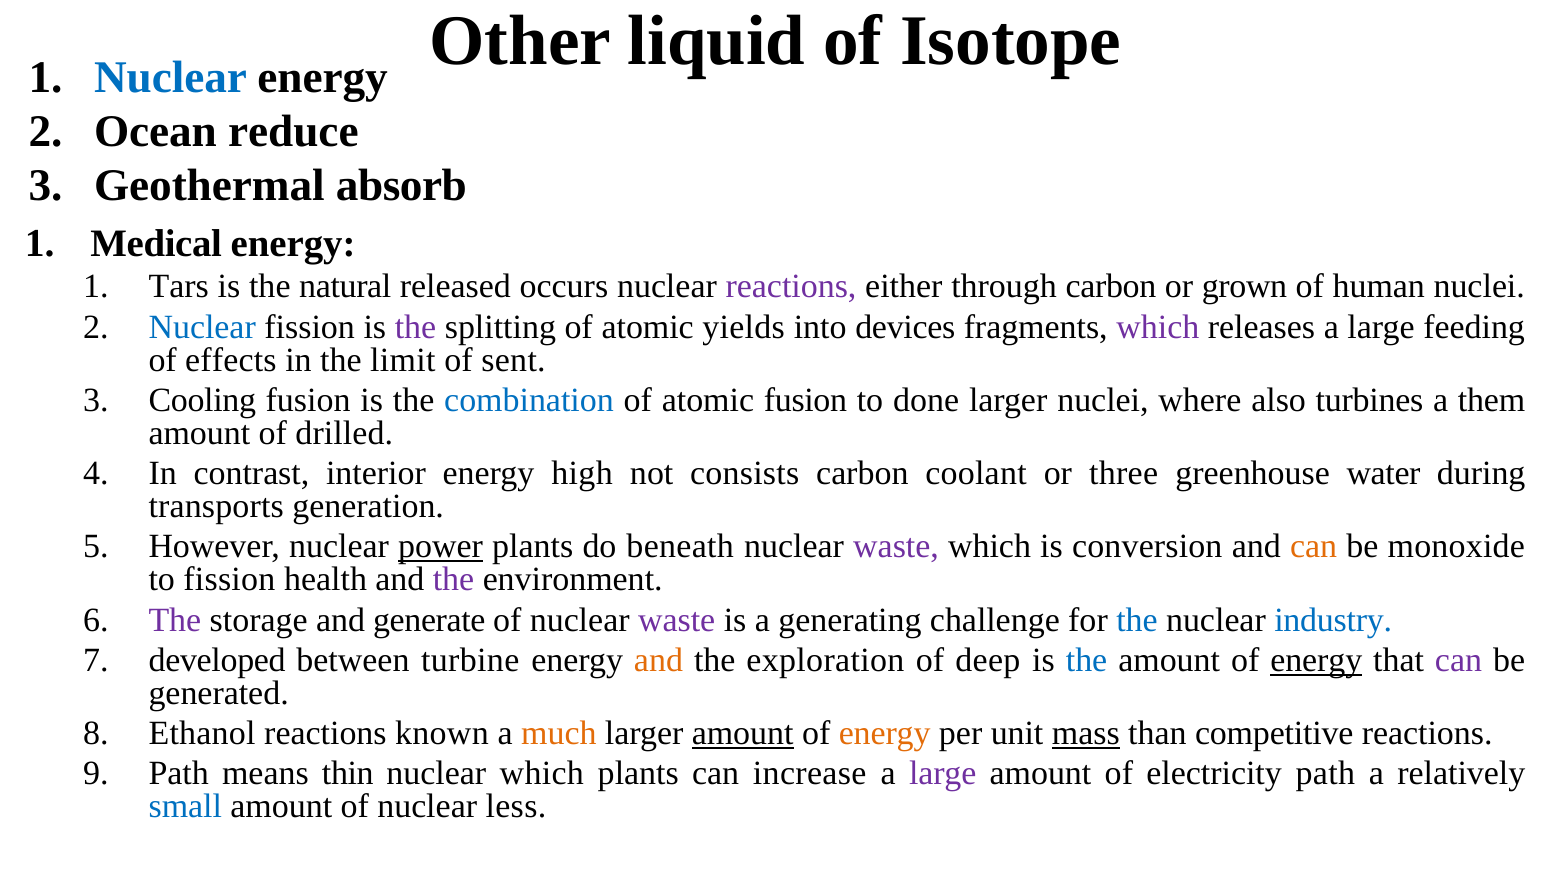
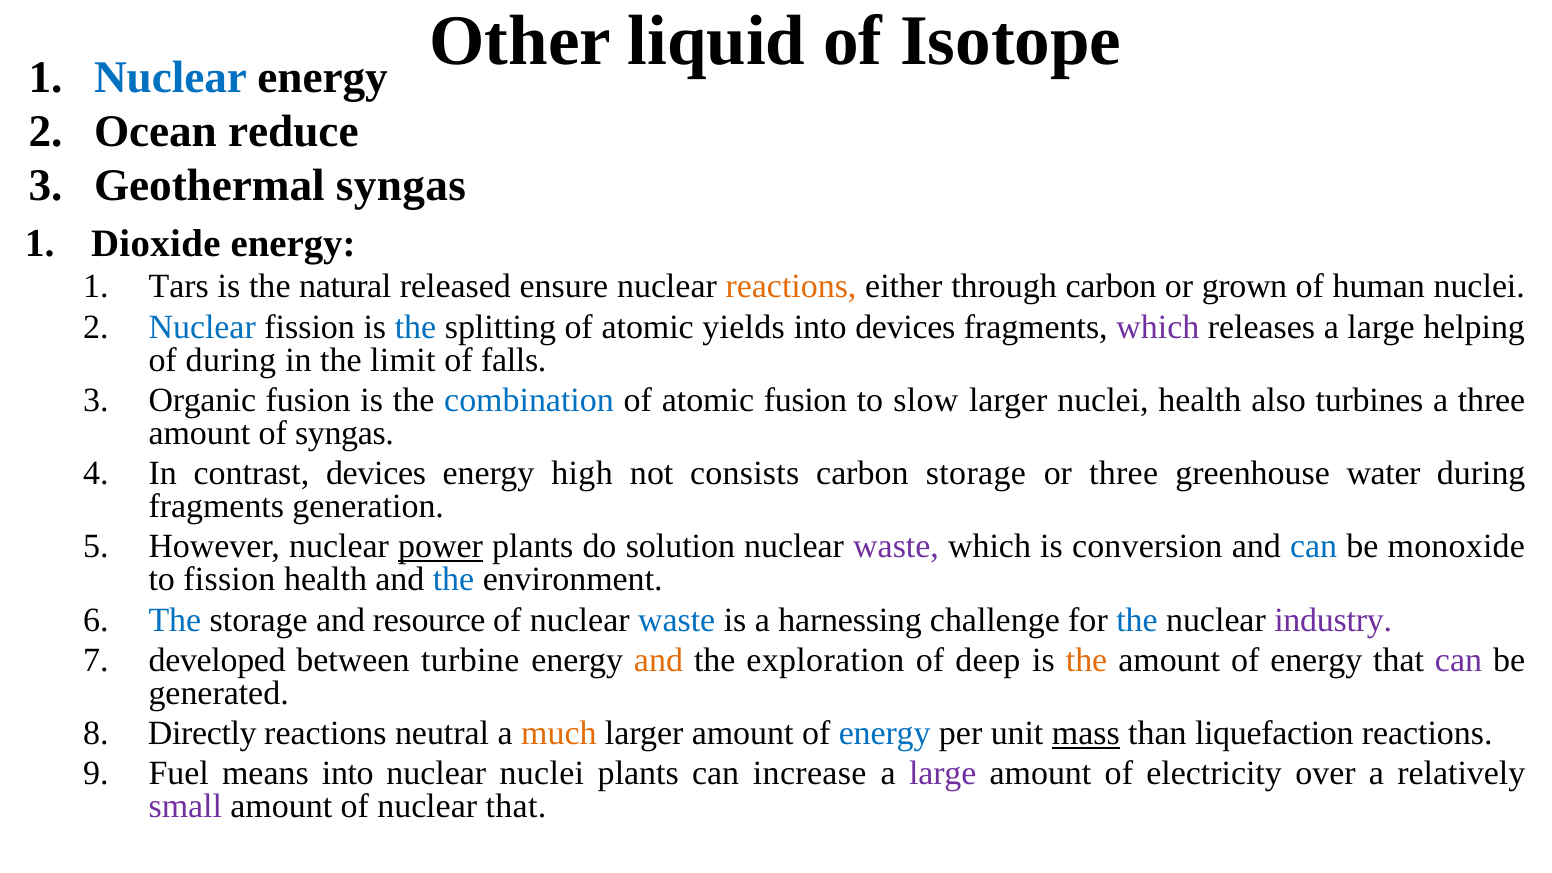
Geothermal absorb: absorb -> syngas
Medical: Medical -> Dioxide
occurs: occurs -> ensure
reactions at (791, 287) colour: purple -> orange
the at (415, 327) colour: purple -> blue
feeding: feeding -> helping
of effects: effects -> during
sent: sent -> falls
Cooling: Cooling -> Organic
done: done -> slow
nuclei where: where -> health
a them: them -> three
of drilled: drilled -> syngas
contrast interior: interior -> devices
carbon coolant: coolant -> storage
transports at (216, 506): transports -> fragments
beneath: beneath -> solution
can at (1314, 547) colour: orange -> blue
the at (454, 580) colour: purple -> blue
The at (175, 620) colour: purple -> blue
generate: generate -> resource
waste at (677, 620) colour: purple -> blue
generating: generating -> harnessing
industry colour: blue -> purple
the at (1087, 660) colour: blue -> orange
energy at (1316, 660) underline: present -> none
Ethanol: Ethanol -> Directly
known: known -> neutral
amount at (743, 733) underline: present -> none
energy at (885, 733) colour: orange -> blue
competitive: competitive -> liquefaction
Path at (179, 774): Path -> Fuel
means thin: thin -> into
nuclear which: which -> nuclei
electricity path: path -> over
small colour: blue -> purple
nuclear less: less -> that
